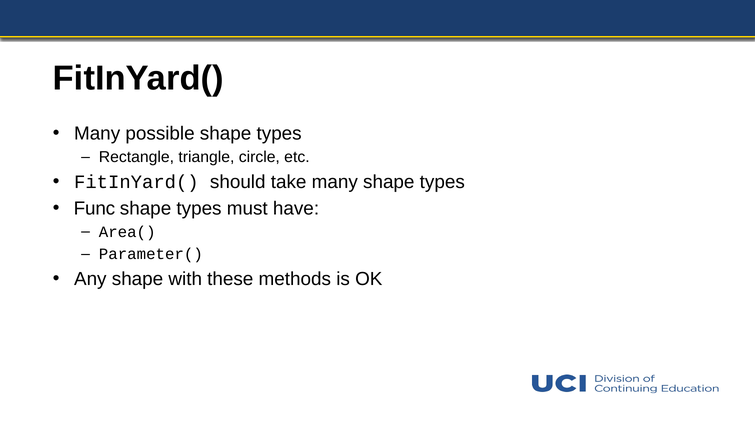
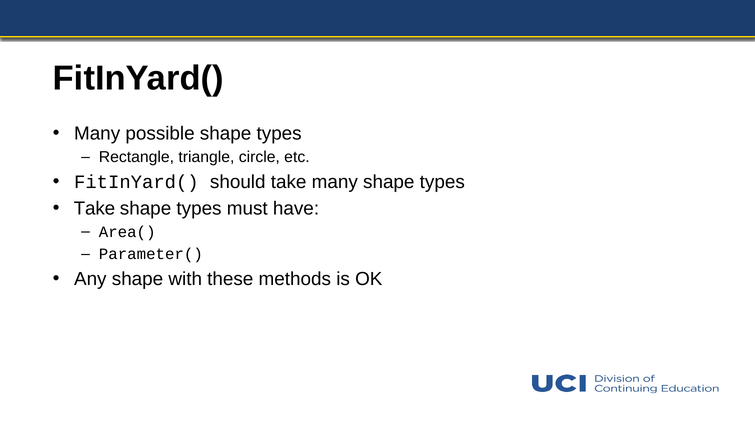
Func at (94, 208): Func -> Take
